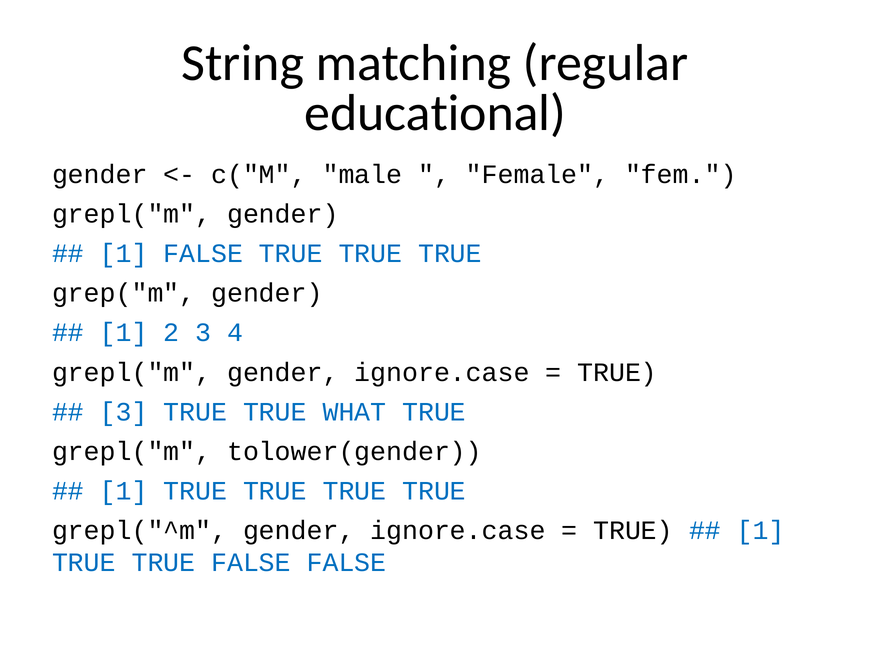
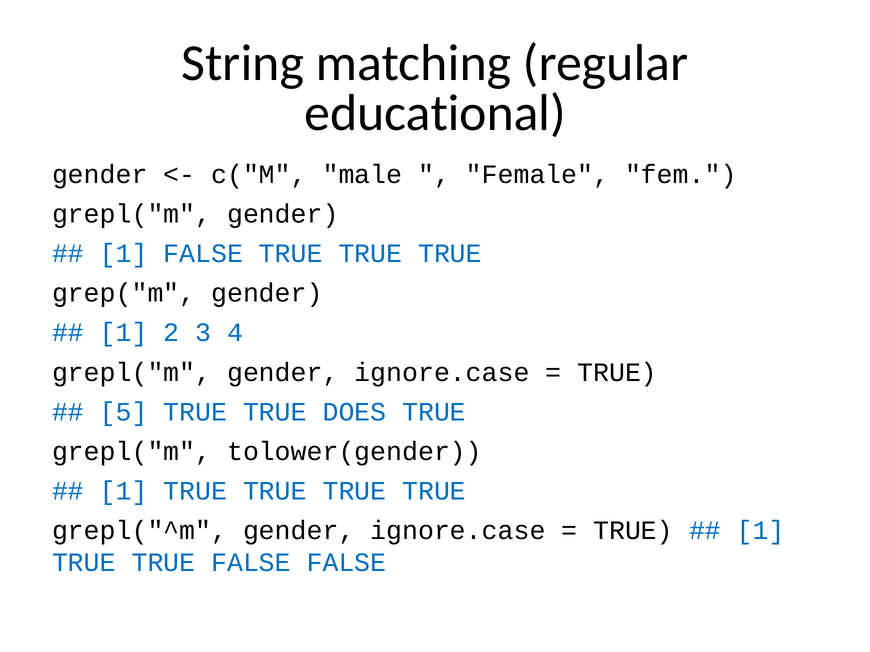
3 at (124, 412): 3 -> 5
WHAT: WHAT -> DOES
